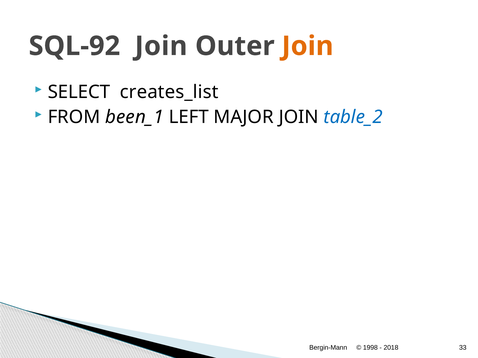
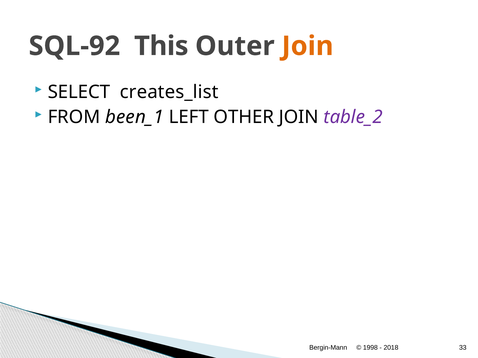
SQL-92 Join: Join -> This
MAJOR: MAJOR -> OTHER
table_2 colour: blue -> purple
